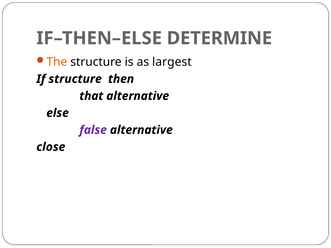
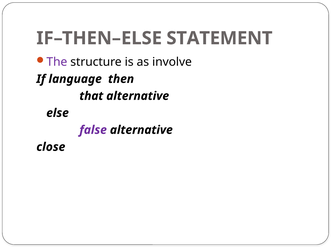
DETERMINE: DETERMINE -> STATEMENT
The colour: orange -> purple
largest: largest -> involve
If structure: structure -> language
